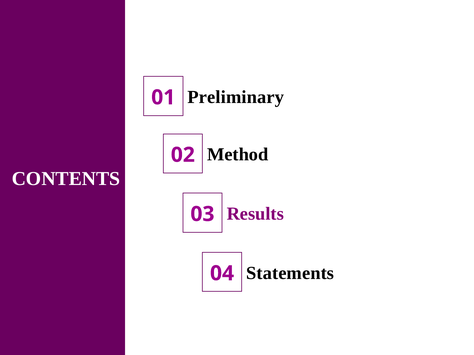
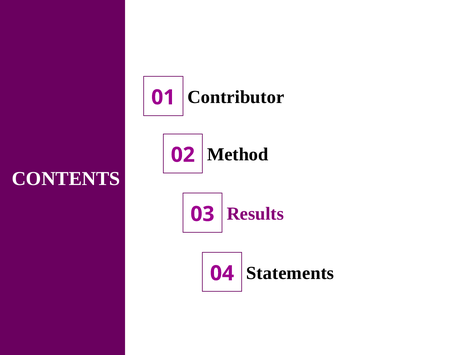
Preliminary: Preliminary -> Contributor
